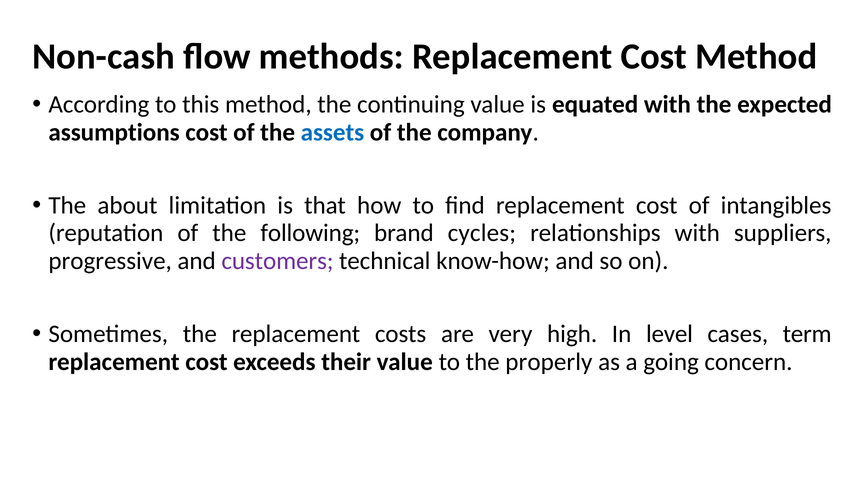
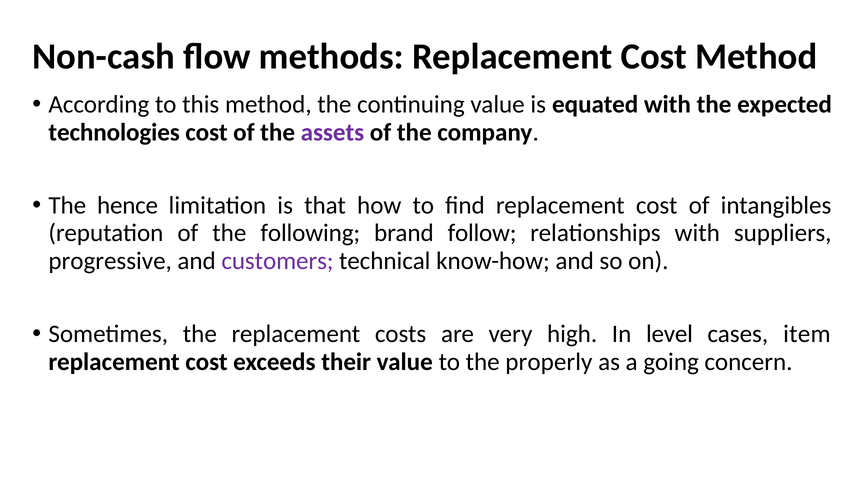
assumptions: assumptions -> technologies
assets colour: blue -> purple
about: about -> hence
cycles: cycles -> follow
term: term -> item
